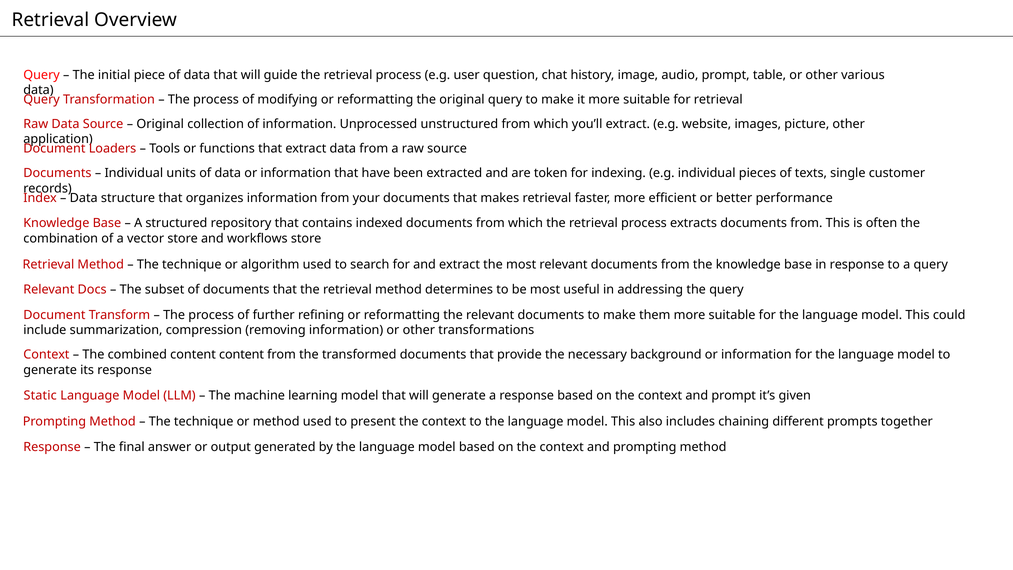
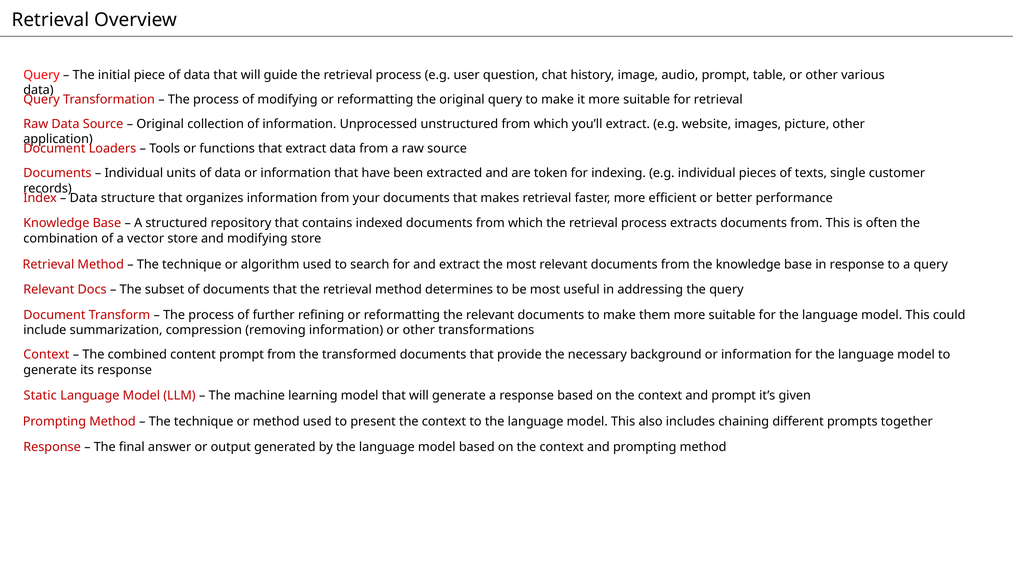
and workflows: workflows -> modifying
content content: content -> prompt
